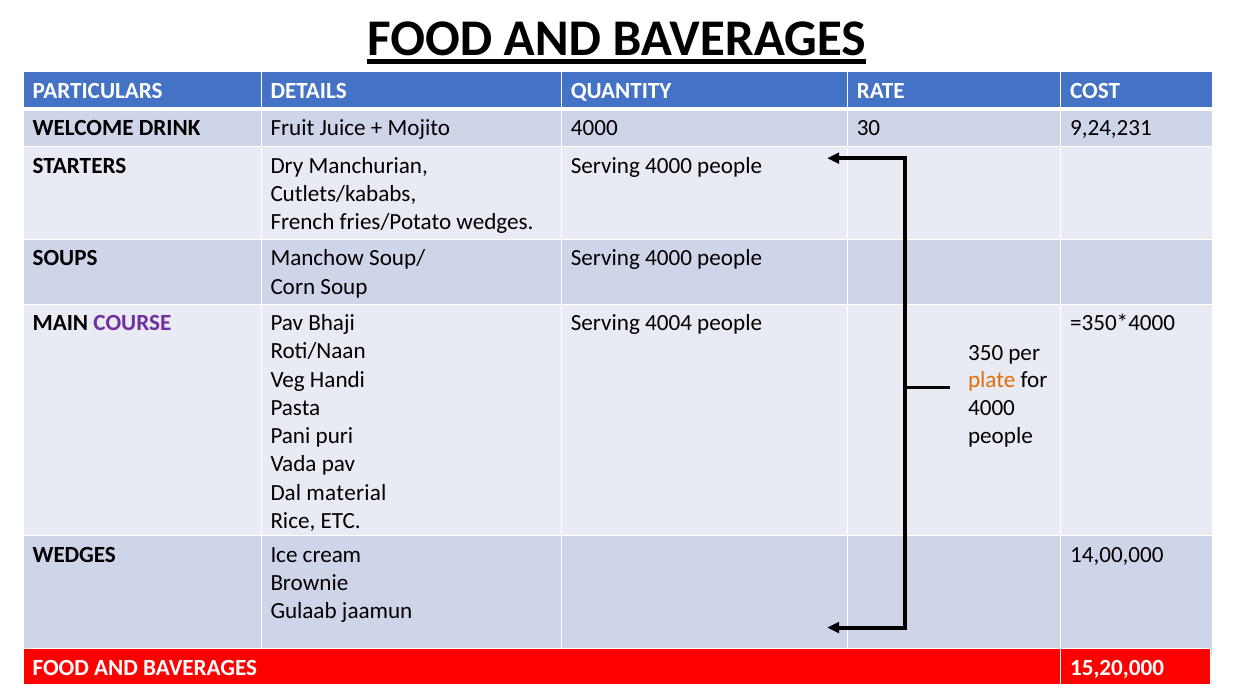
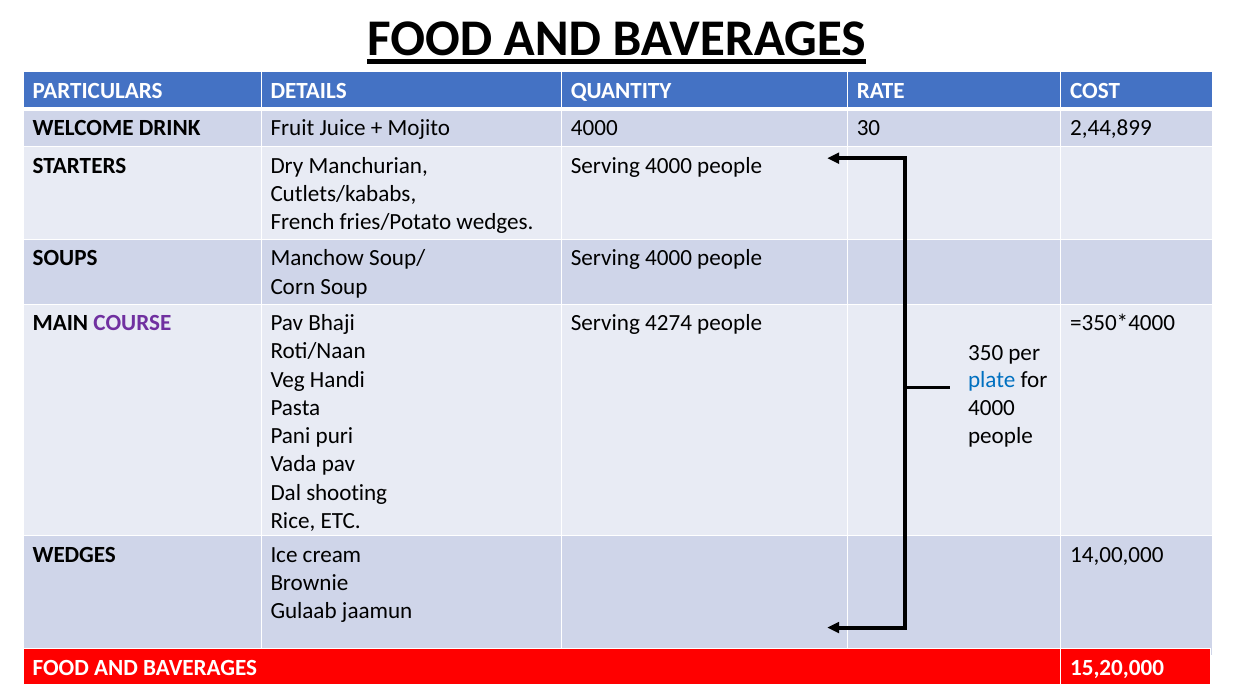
9,24,231: 9,24,231 -> 2,44,899
4004: 4004 -> 4274
plate colour: orange -> blue
material: material -> shooting
